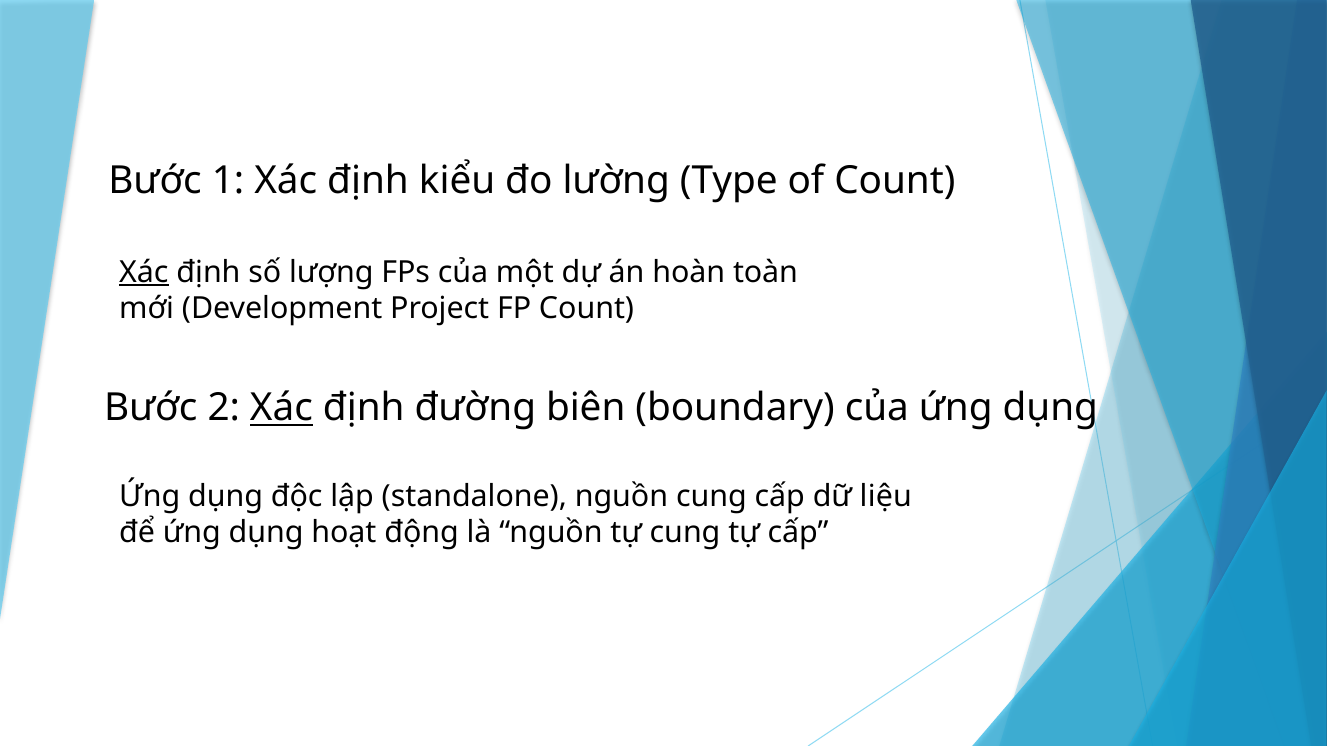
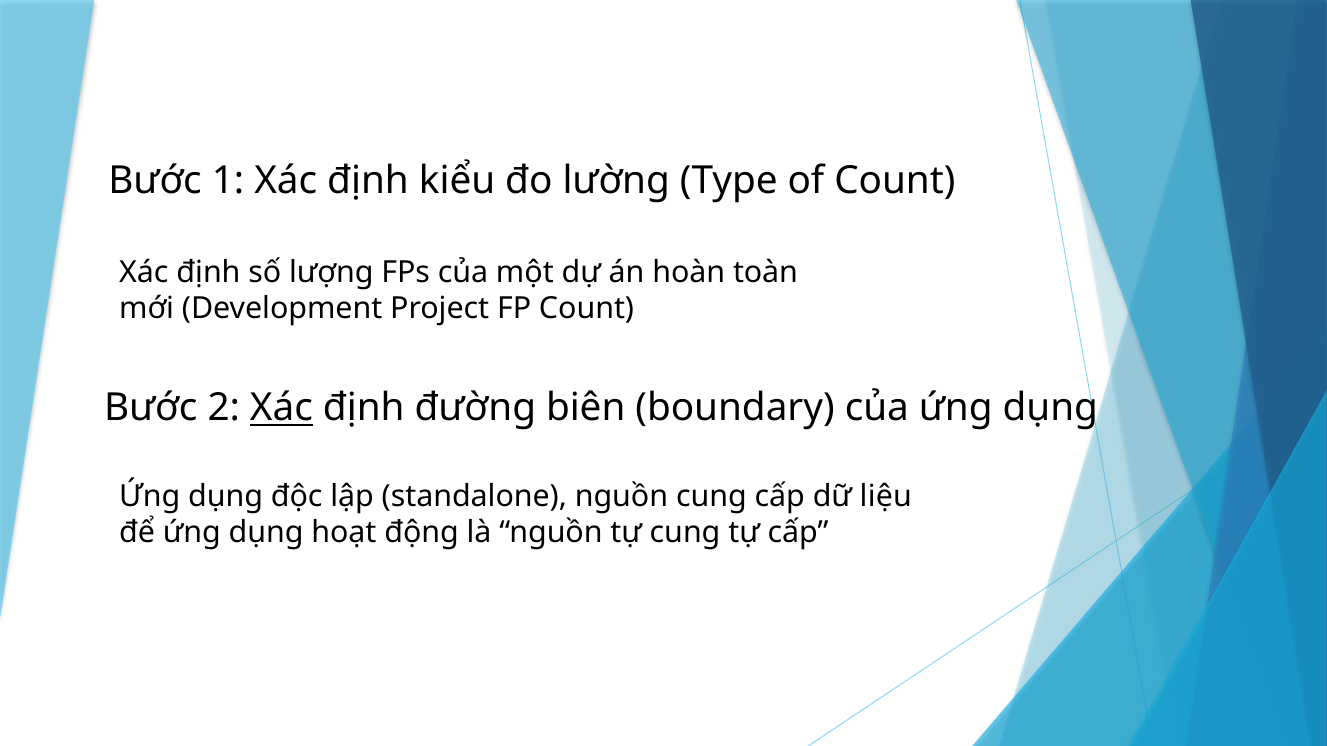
Xác at (144, 272) underline: present -> none
